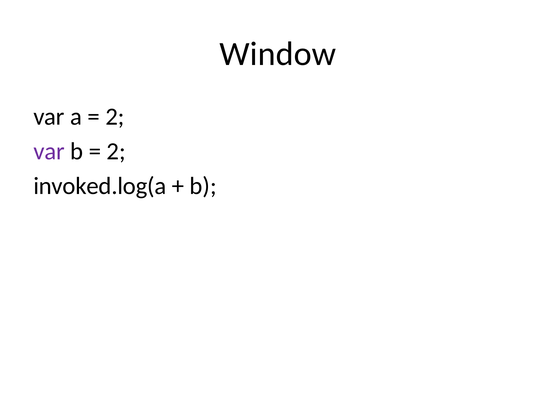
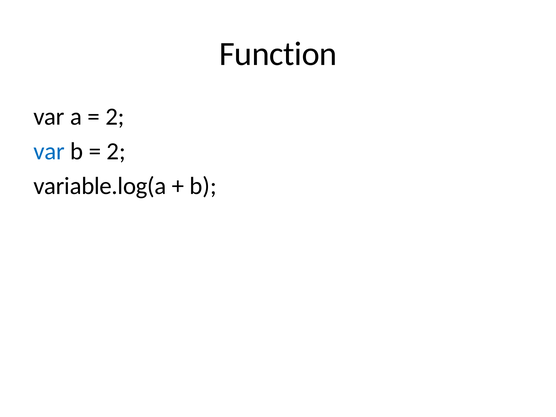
Window: Window -> Function
var at (49, 151) colour: purple -> blue
invoked.log(a: invoked.log(a -> variable.log(a
